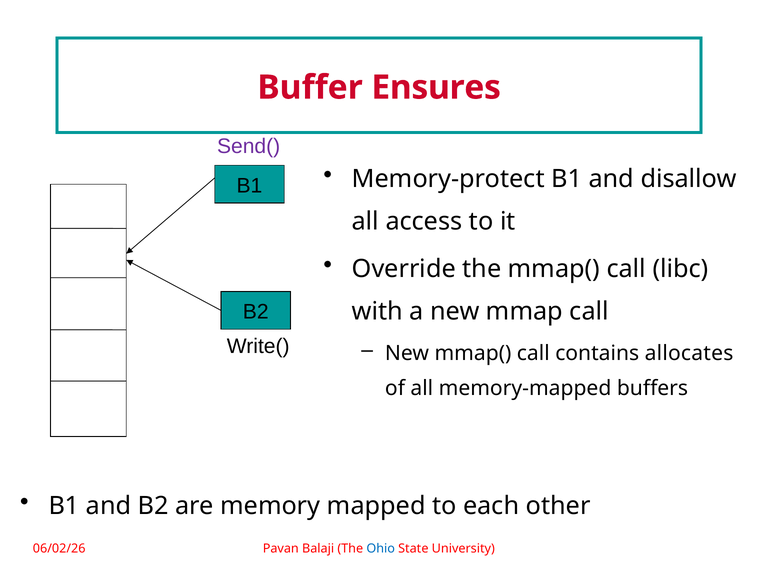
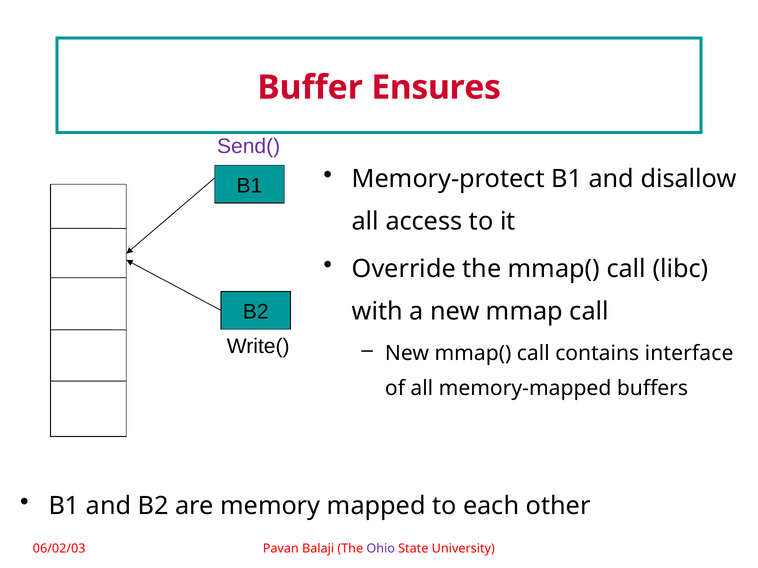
allocates: allocates -> interface
06/02/26: 06/02/26 -> 06/02/03
Ohio colour: blue -> purple
